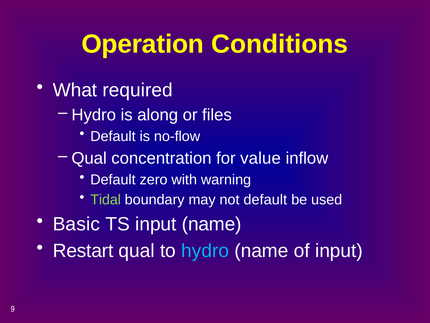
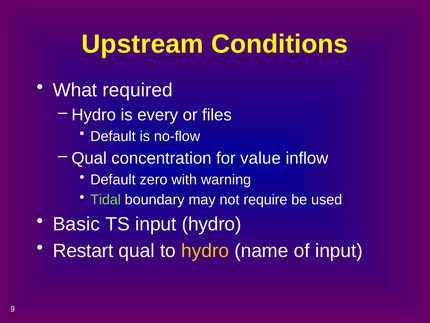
Operation: Operation -> Upstream
along: along -> every
not default: default -> require
input name: name -> hydro
hydro at (205, 251) colour: light blue -> yellow
